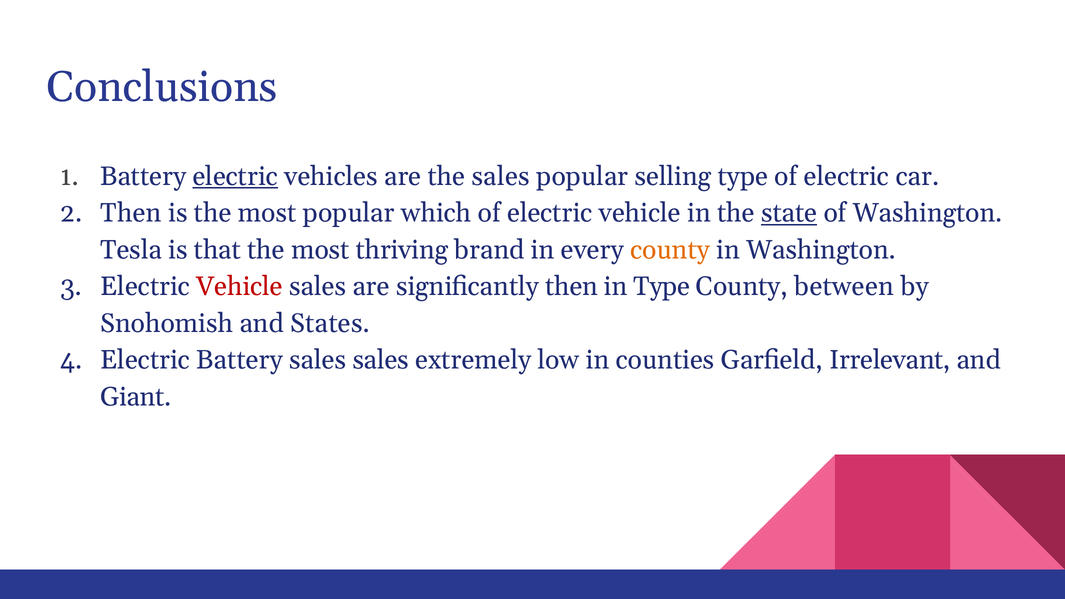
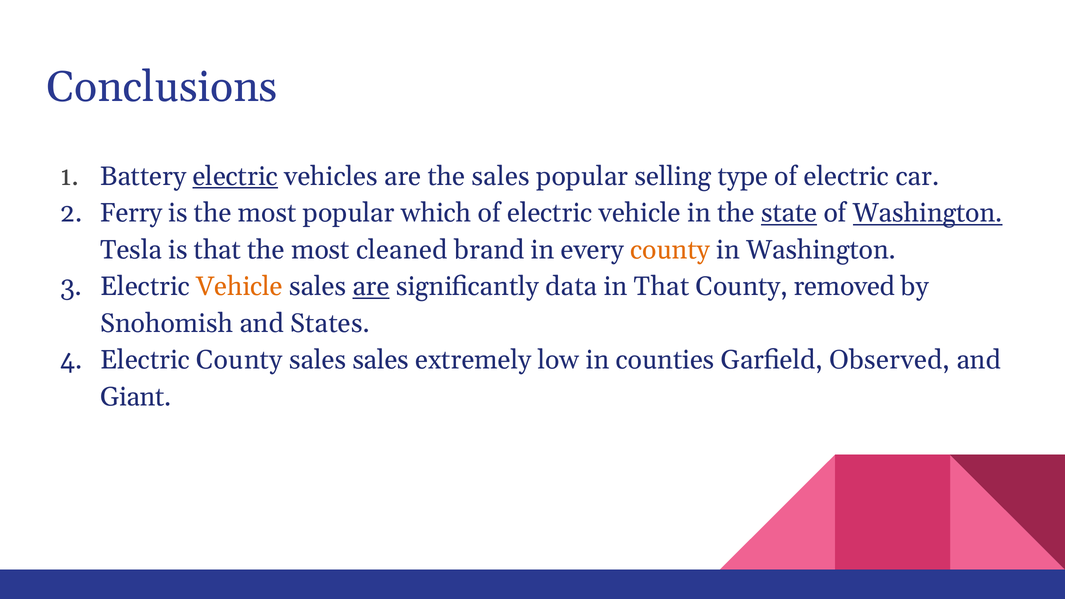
Then at (131, 213): Then -> Ferry
Washington at (928, 213) underline: none -> present
thriving: thriving -> cleaned
Vehicle at (240, 287) colour: red -> orange
are at (371, 287) underline: none -> present
significantly then: then -> data
in Type: Type -> That
between: between -> removed
Electric Battery: Battery -> County
Irrelevant: Irrelevant -> Observed
